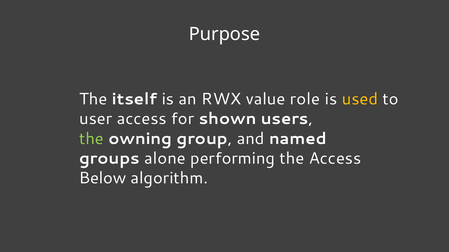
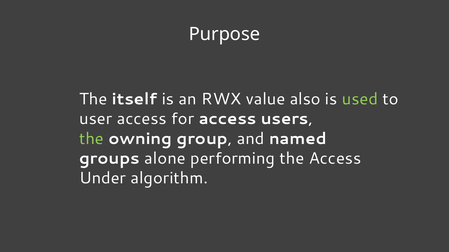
role: role -> also
used colour: yellow -> light green
for shown: shown -> access
Below: Below -> Under
